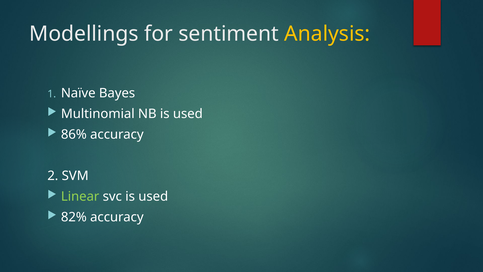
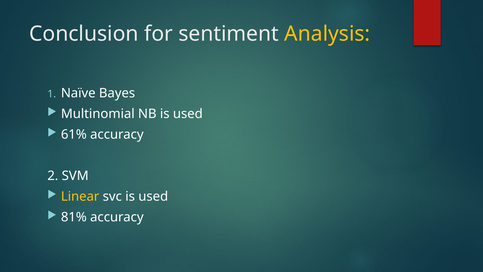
Modellings: Modellings -> Conclusion
86%: 86% -> 61%
Linear colour: light green -> yellow
82%: 82% -> 81%
